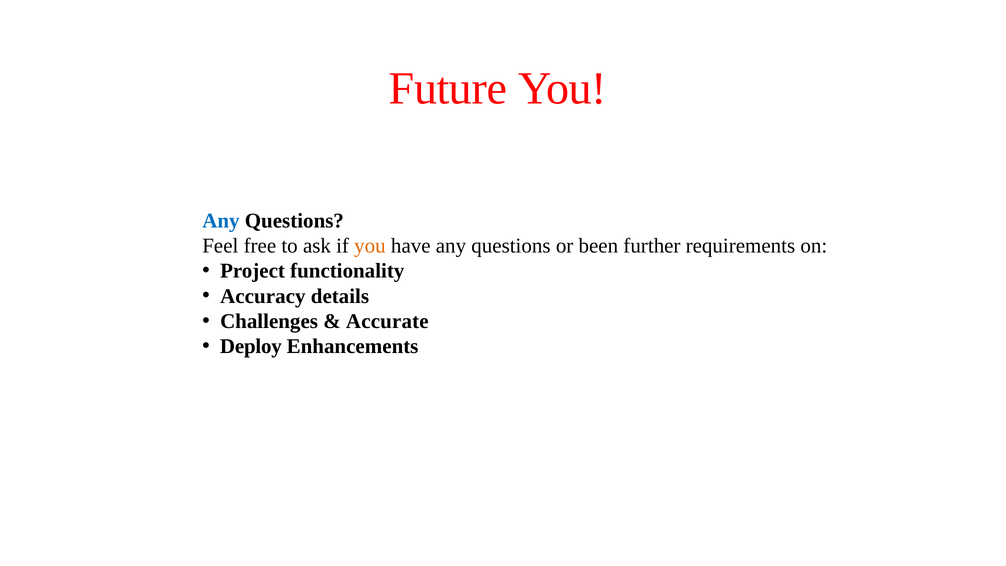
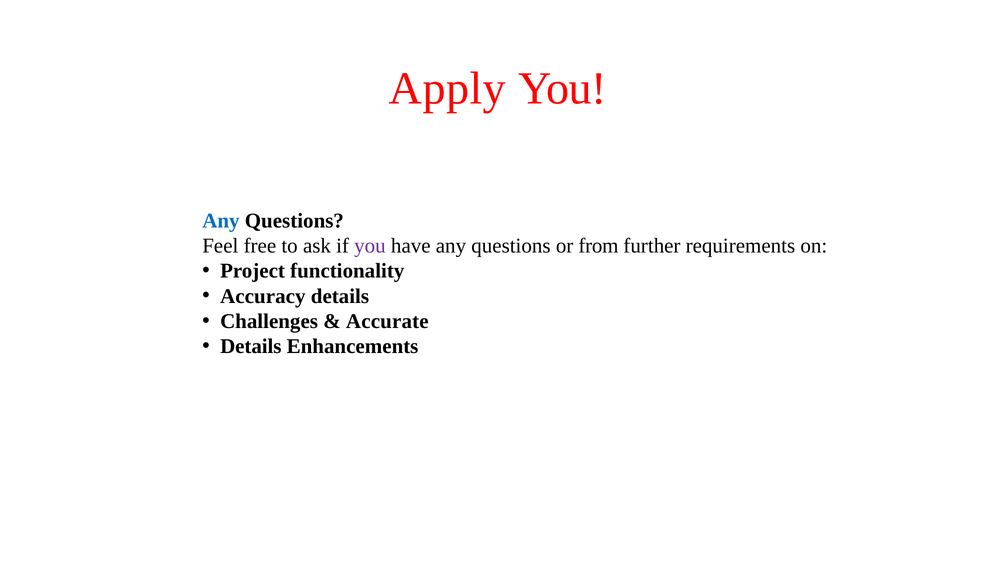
Future: Future -> Apply
you at (370, 246) colour: orange -> purple
been: been -> from
Deploy at (251, 346): Deploy -> Details
